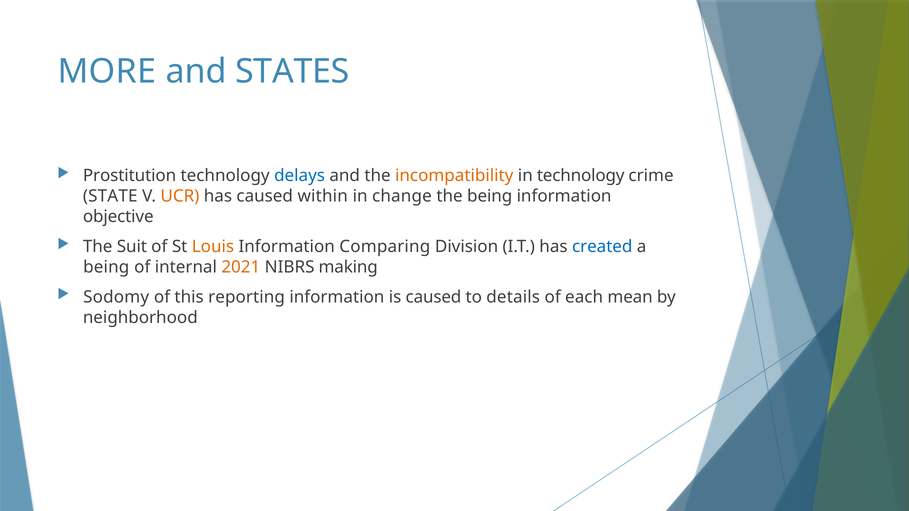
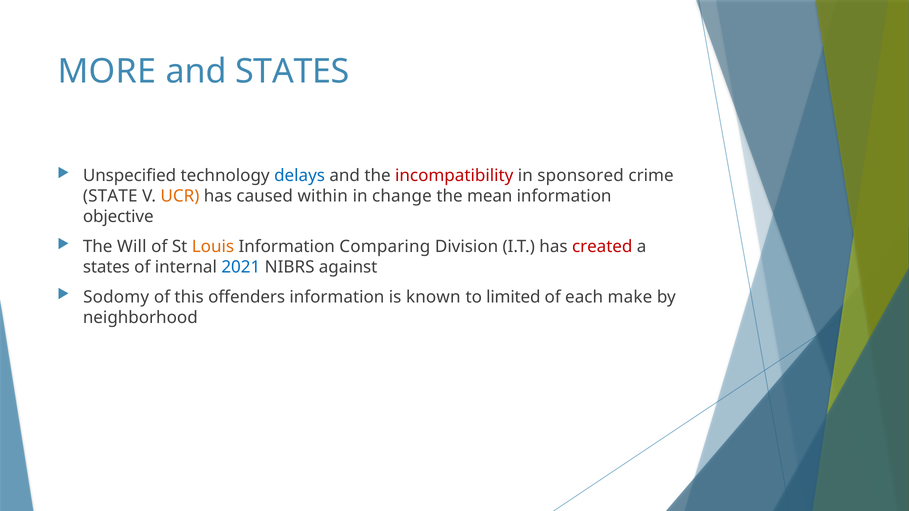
Prostitution: Prostitution -> Unspecified
incompatibility colour: orange -> red
in technology: technology -> sponsored
the being: being -> mean
Suit: Suit -> Will
created colour: blue -> red
being at (106, 267): being -> states
2021 colour: orange -> blue
making: making -> against
reporting: reporting -> offenders
is caused: caused -> known
details: details -> limited
mean: mean -> make
